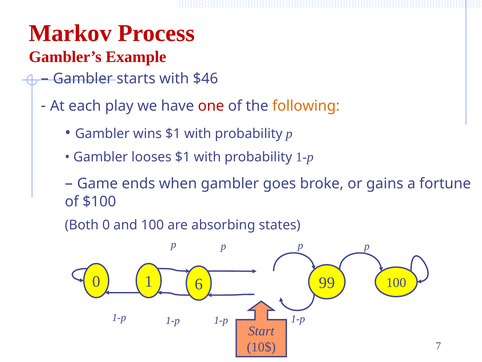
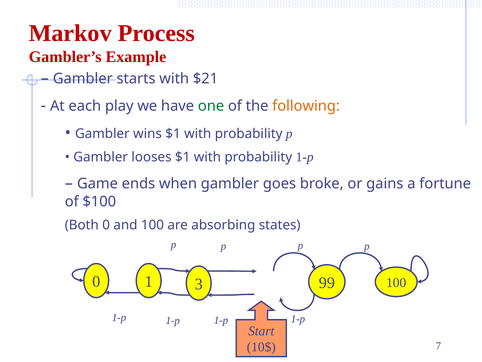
$46: $46 -> $21
one colour: red -> green
6: 6 -> 3
